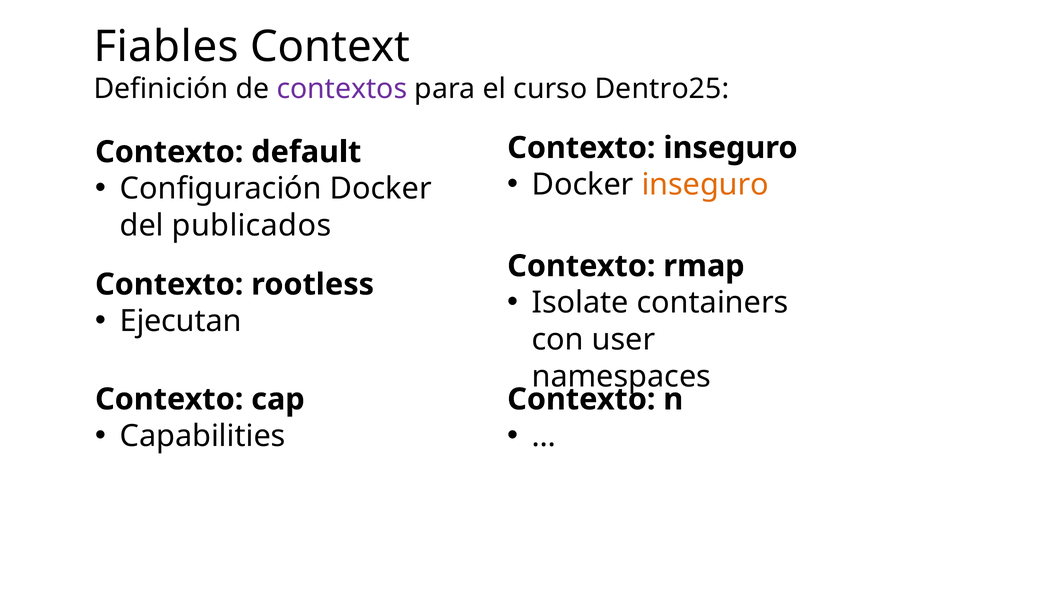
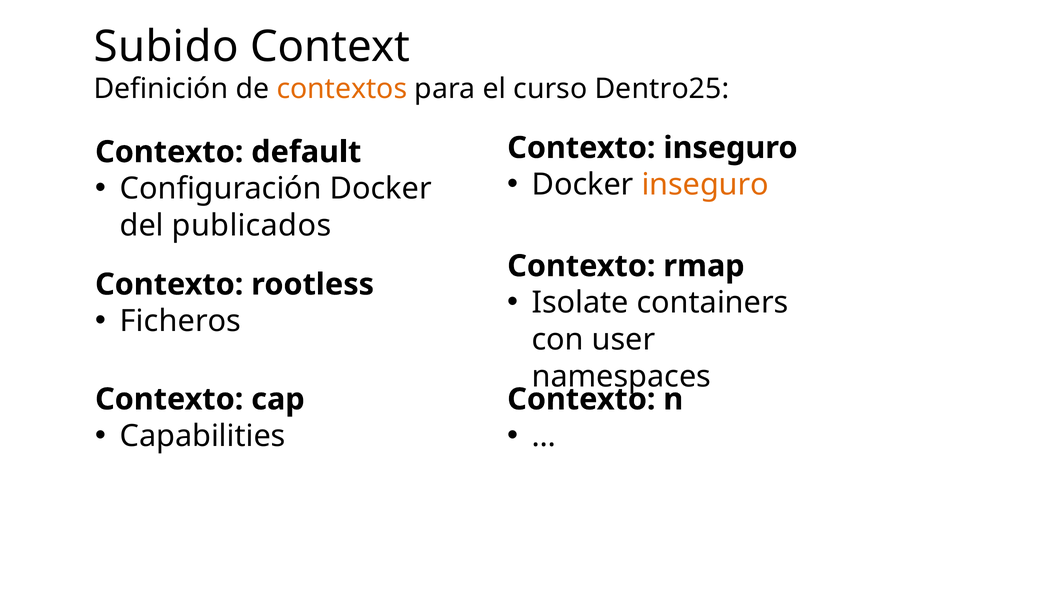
Fiables: Fiables -> Subido
contextos colour: purple -> orange
Ejecutan: Ejecutan -> Ficheros
